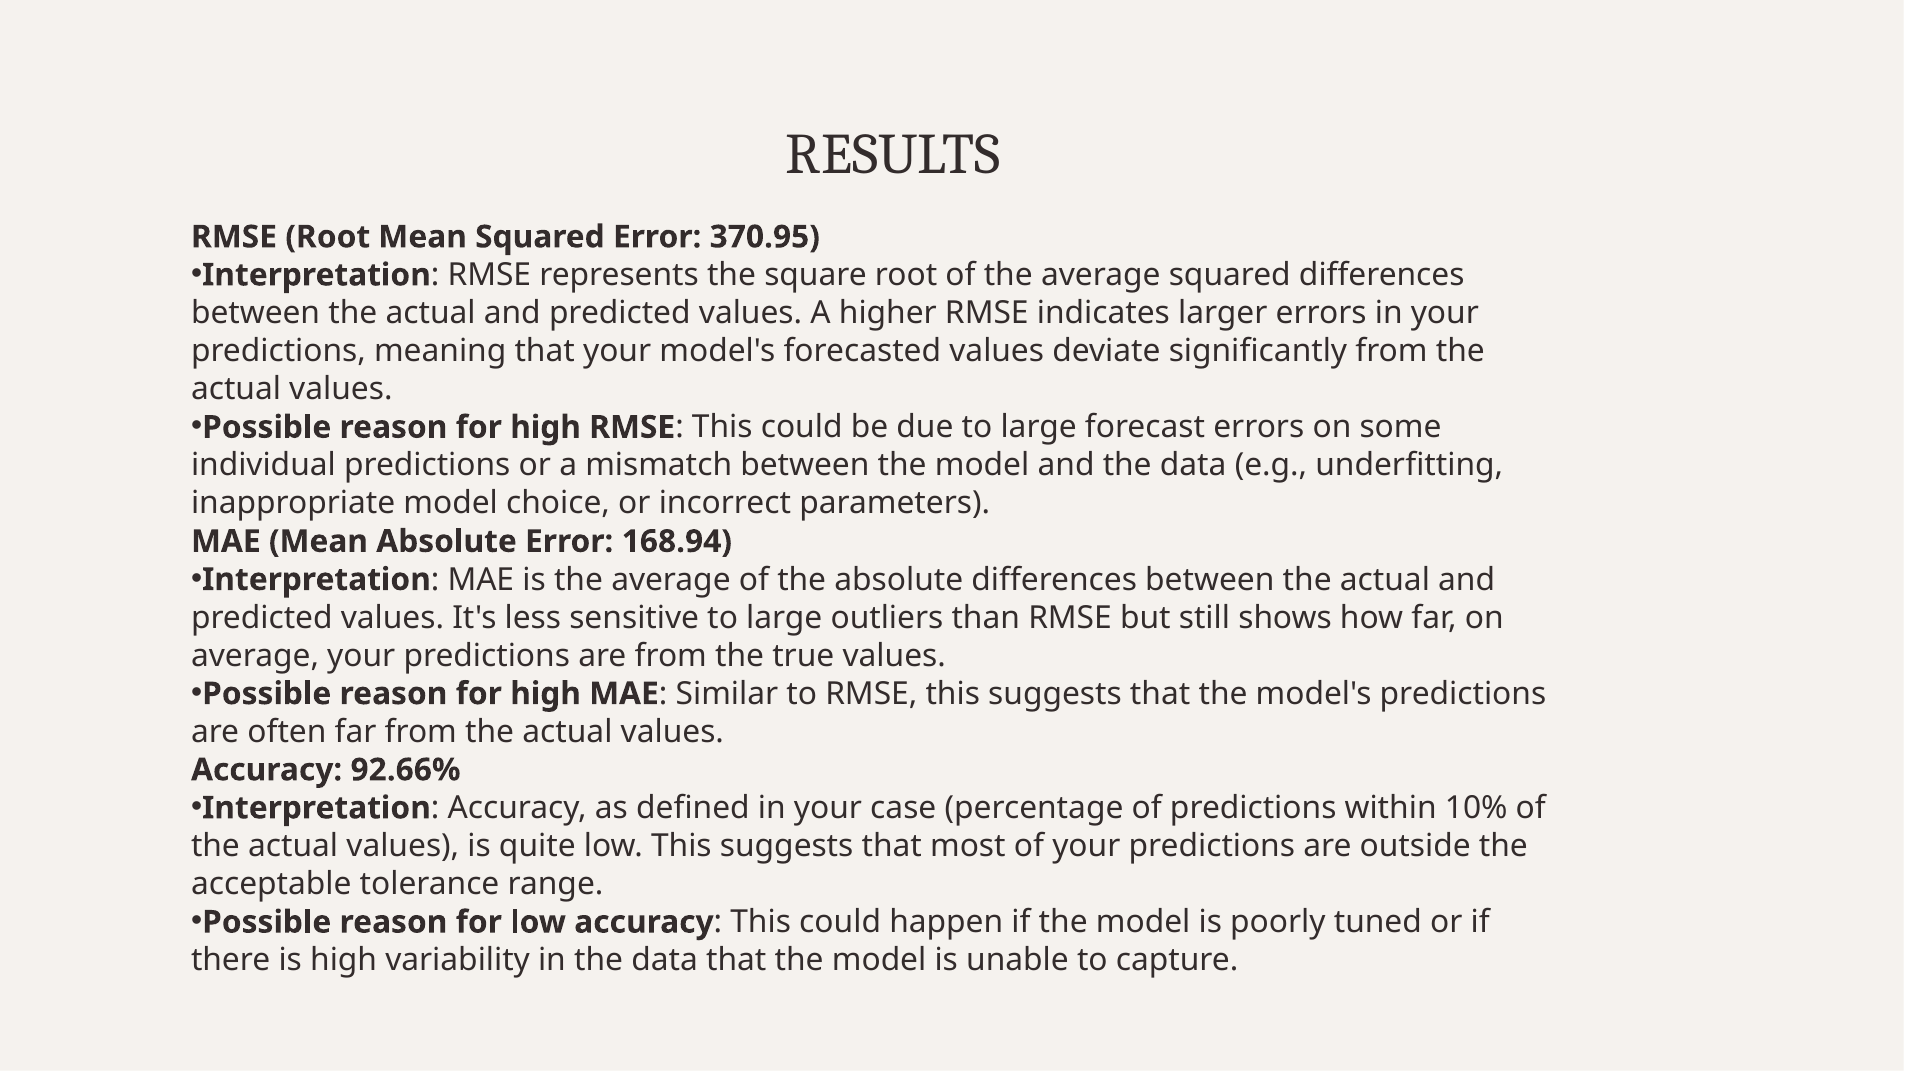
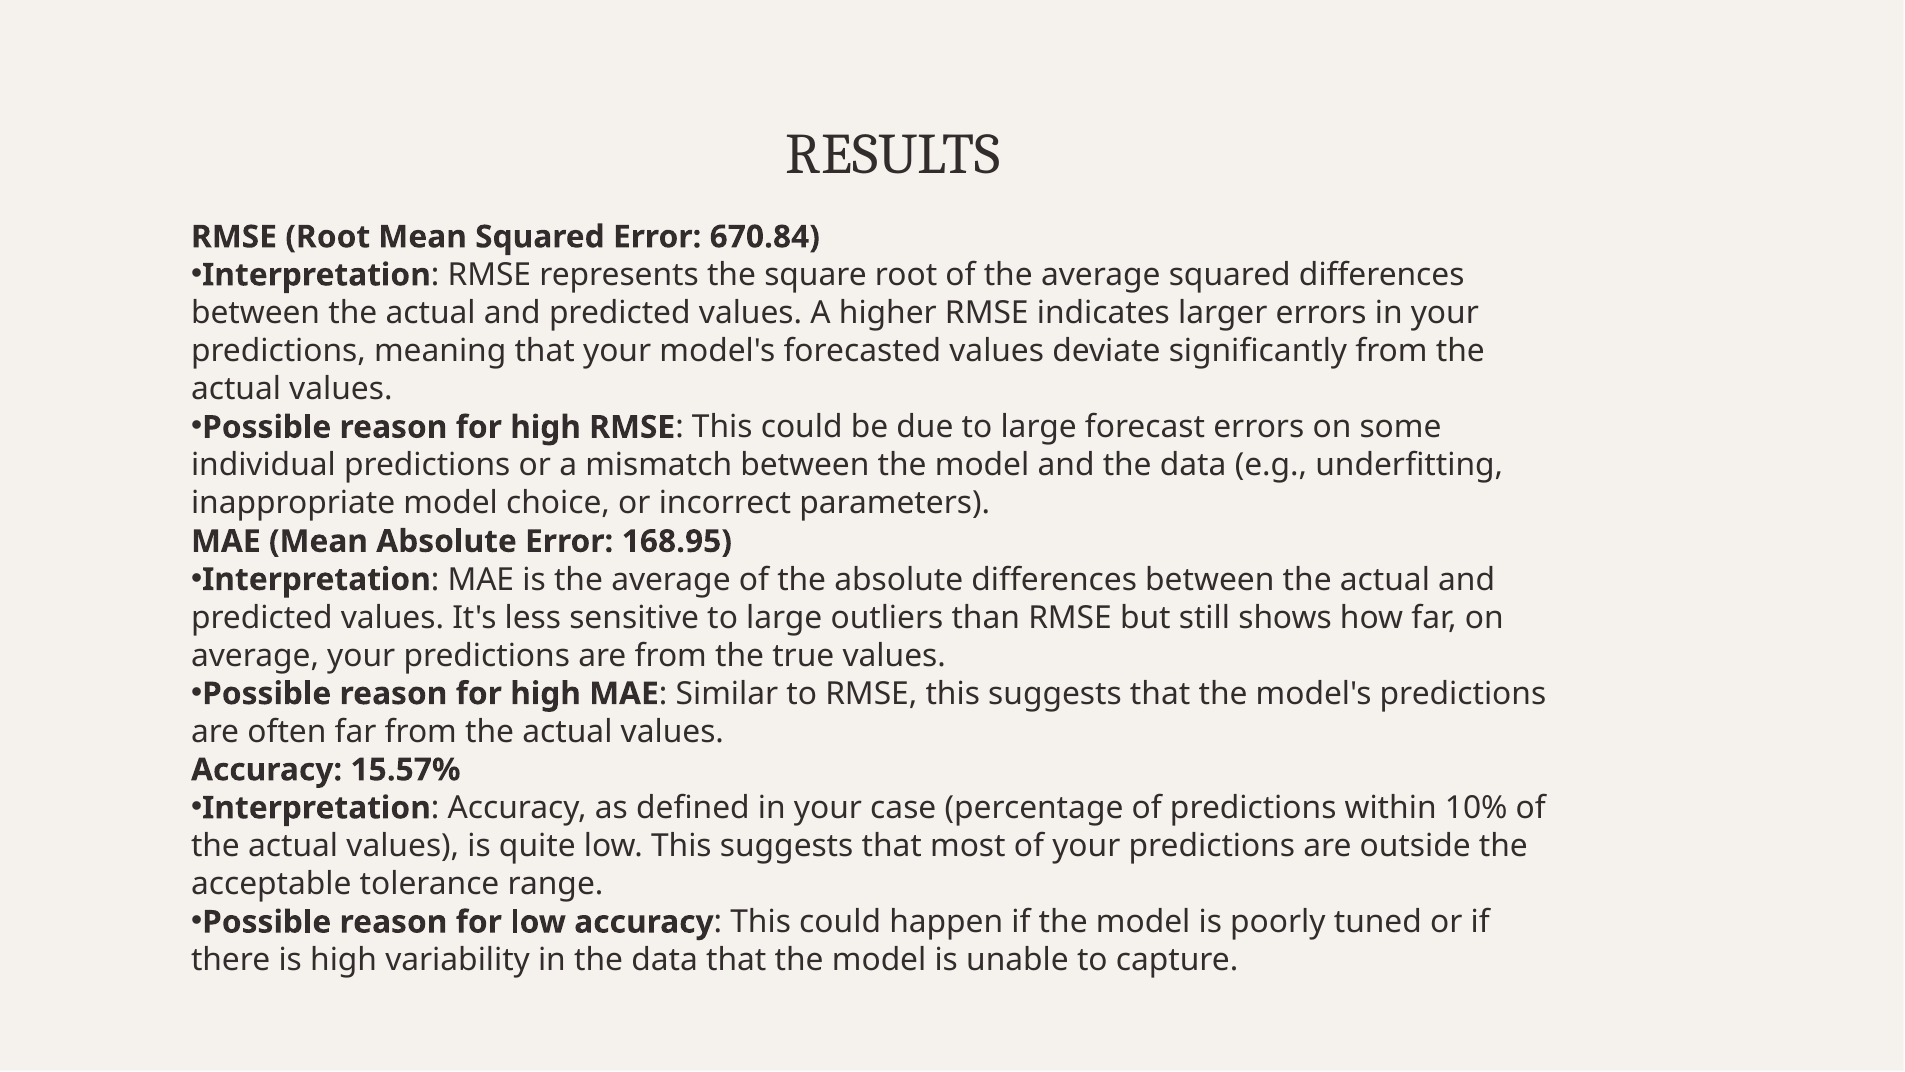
370.95: 370.95 -> 670.84
168.94: 168.94 -> 168.95
92.66%: 92.66% -> 15.57%
